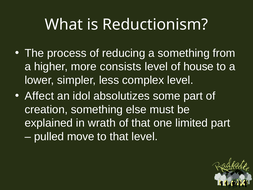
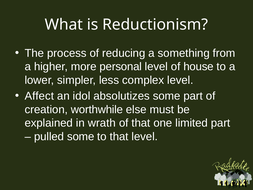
consists: consists -> personal
creation something: something -> worthwhile
pulled move: move -> some
